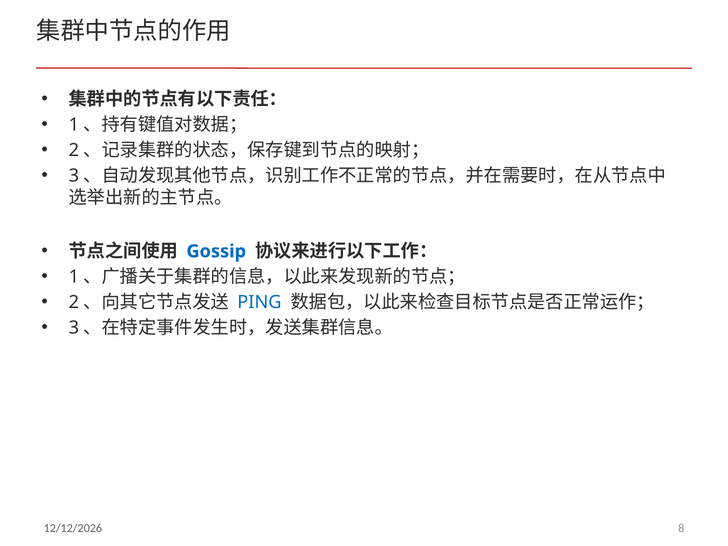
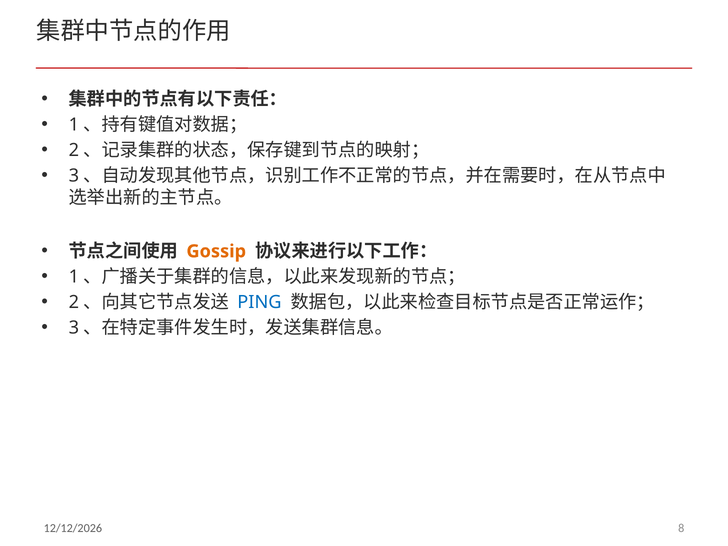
Gossip colour: blue -> orange
